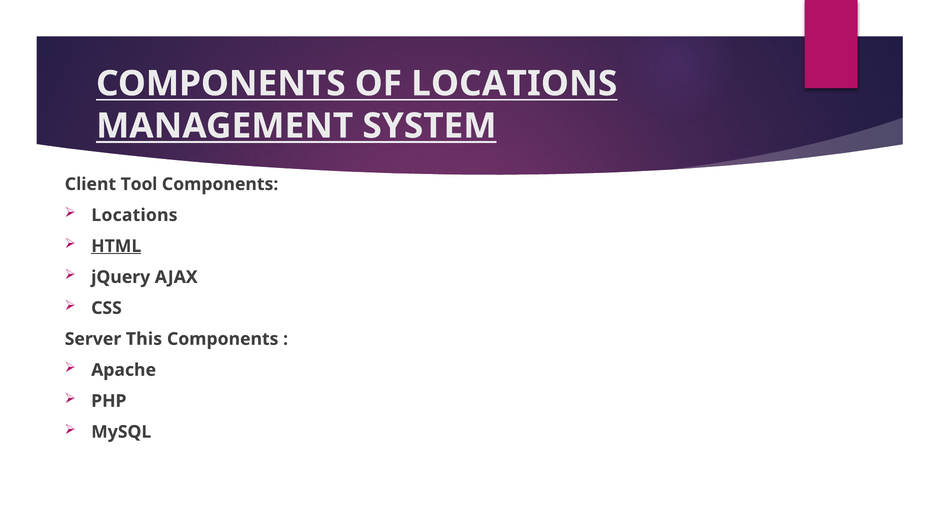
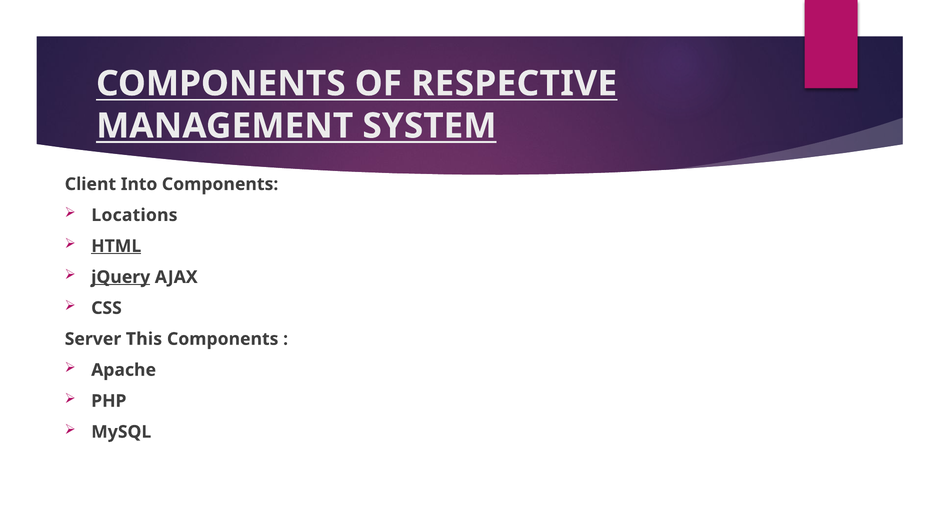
OF LOCATIONS: LOCATIONS -> RESPECTIVE
Tool: Tool -> Into
jQuery underline: none -> present
